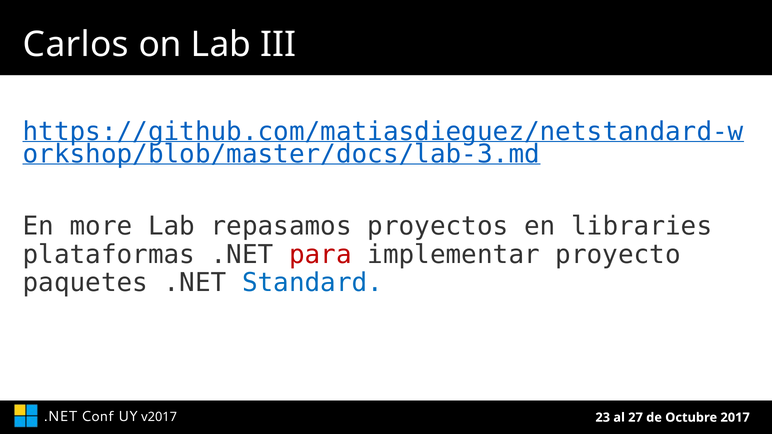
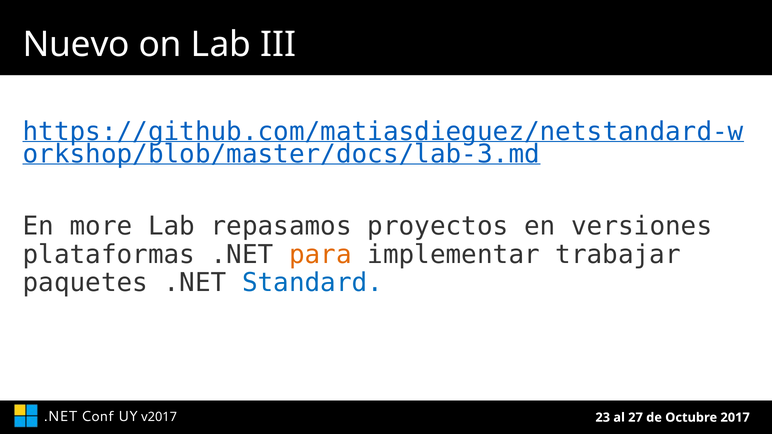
Carlos: Carlos -> Nuevo
libraries: libraries -> versiones
para colour: red -> orange
proyecto: proyecto -> trabajar
